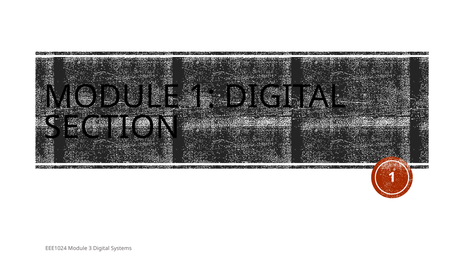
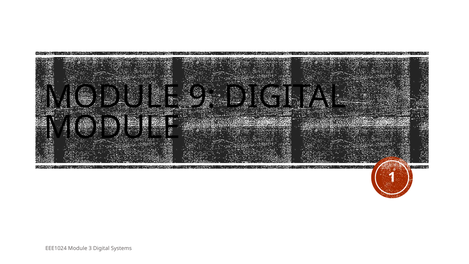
MODULE 1: 1 -> 9
SECTION at (112, 128): SECTION -> MODULE
